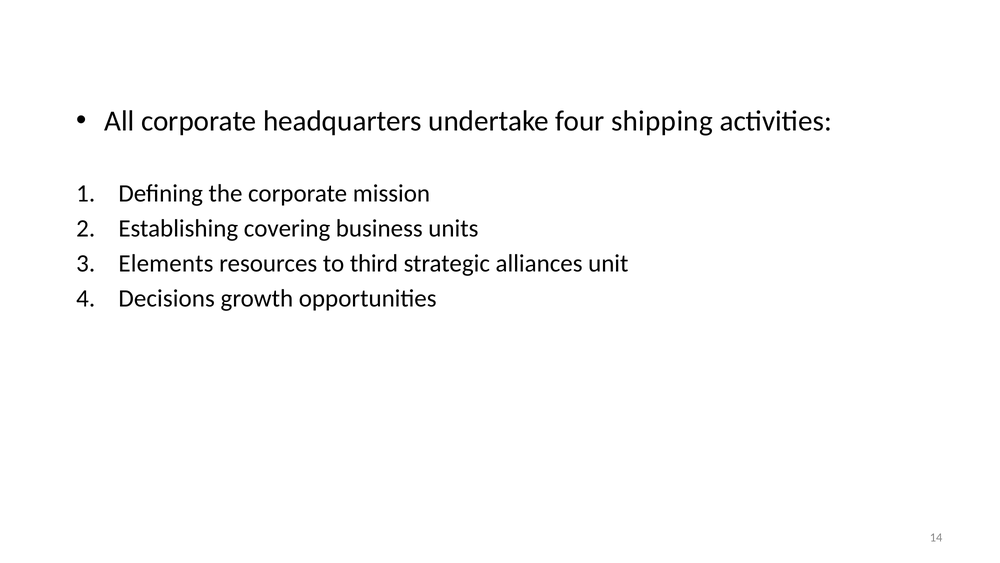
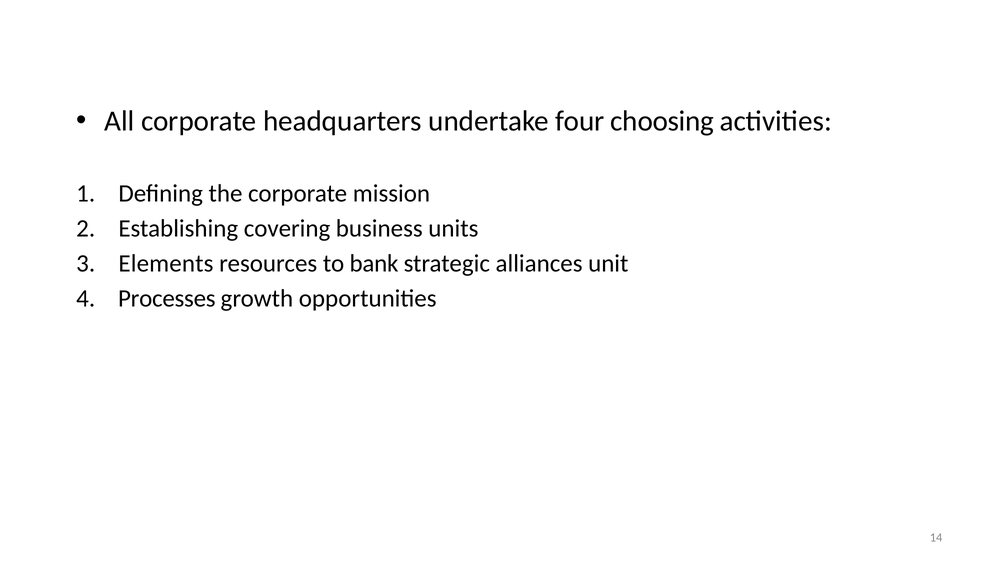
shipping: shipping -> choosing
third: third -> bank
Decisions: Decisions -> Processes
